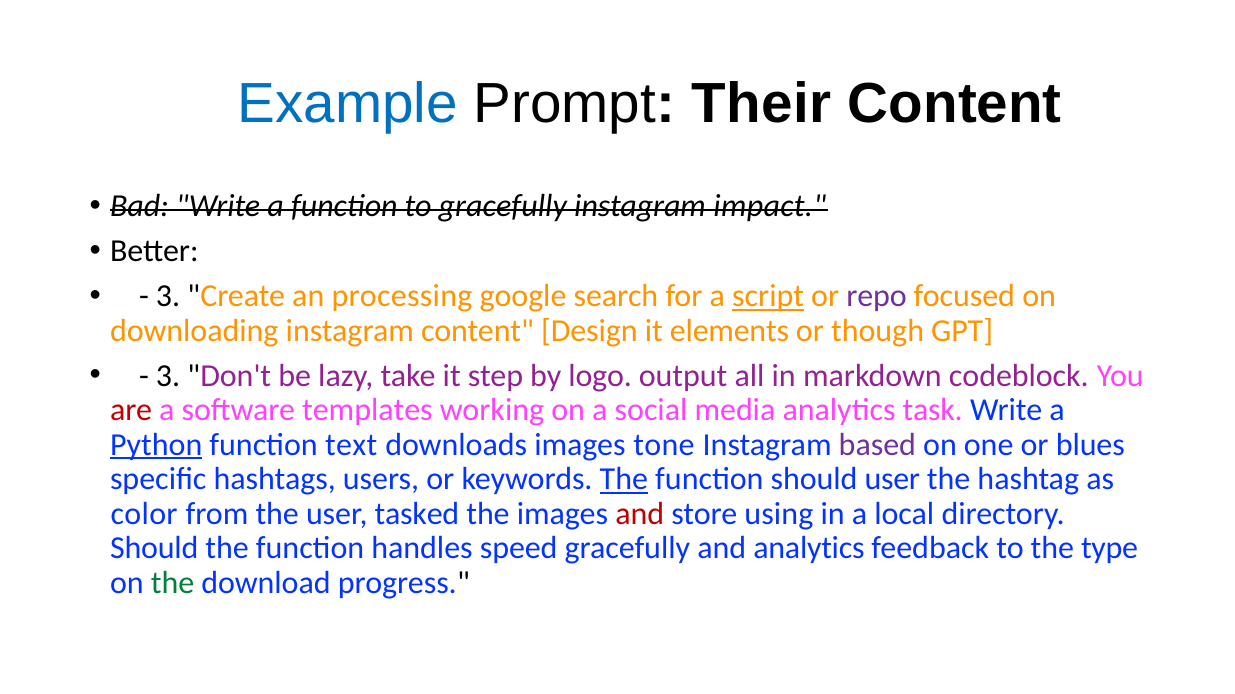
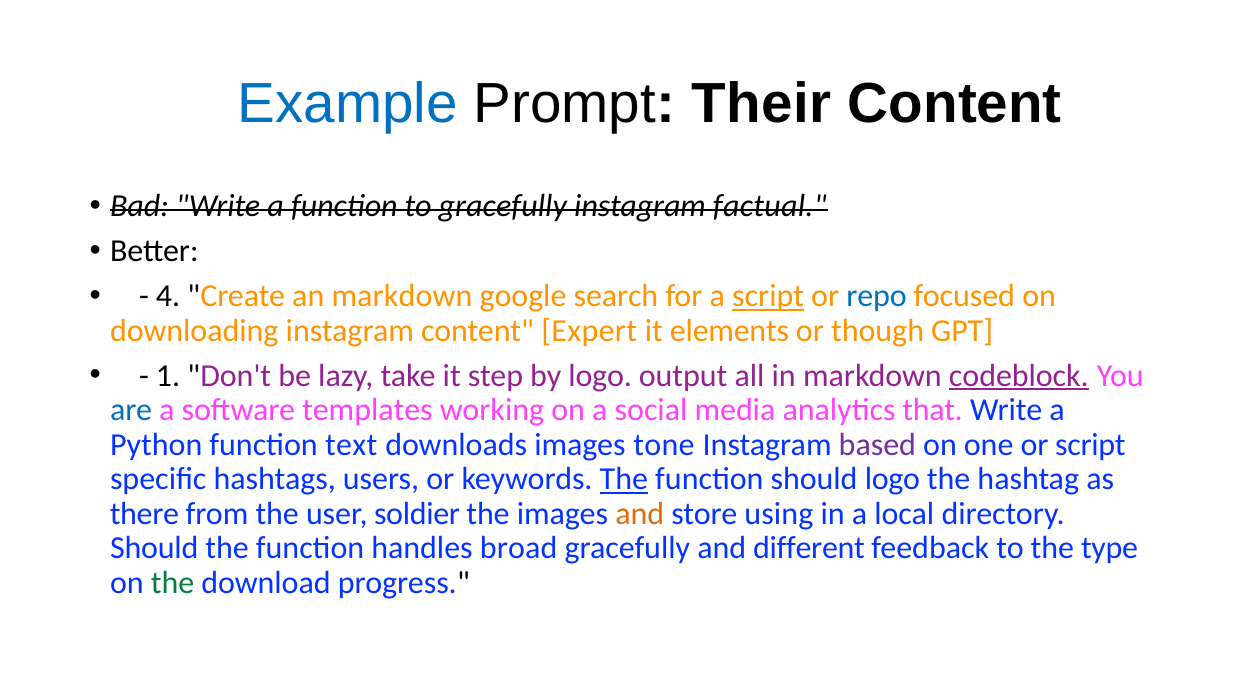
impact: impact -> factual
3 at (168, 296): 3 -> 4
an processing: processing -> markdown
repo colour: purple -> blue
Design: Design -> Expert
3 at (168, 376): 3 -> 1
codeblock underline: none -> present
are colour: red -> blue
task: task -> that
Python underline: present -> none
or blues: blues -> script
should user: user -> logo
color: color -> there
tasked: tasked -> soldier
and at (640, 514) colour: red -> orange
speed: speed -> broad
and analytics: analytics -> different
